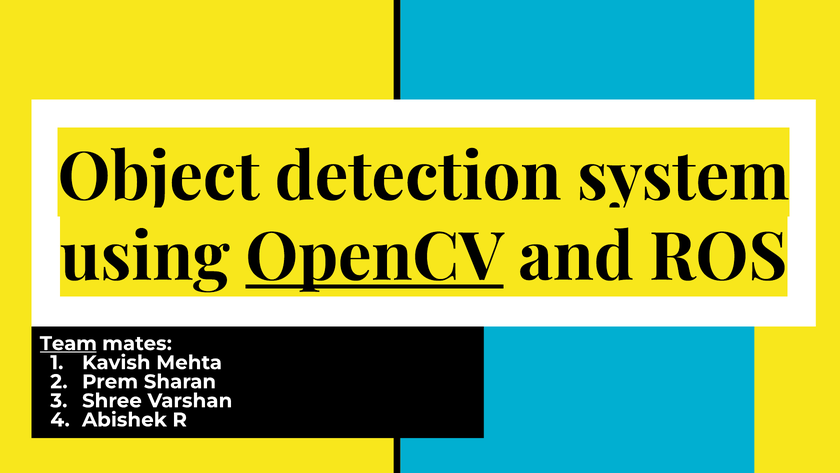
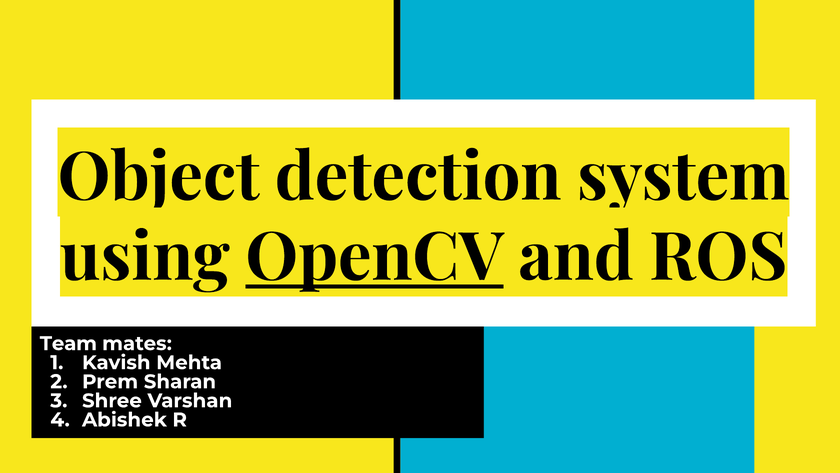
Team underline: present -> none
